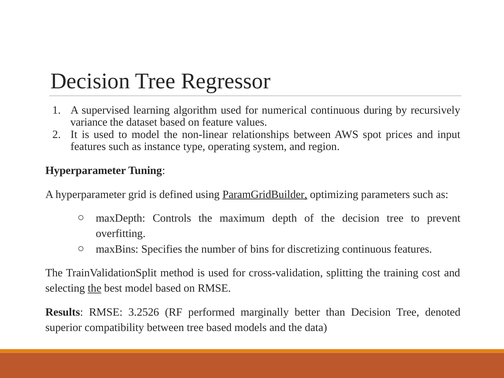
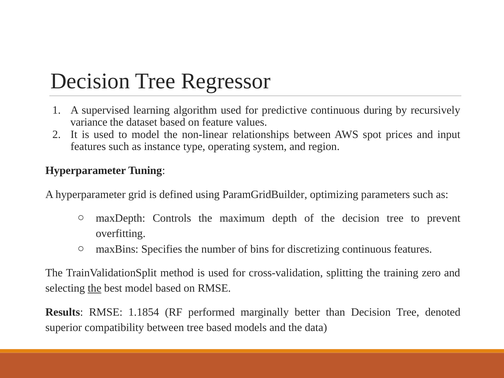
numerical: numerical -> predictive
ParamGridBuilder underline: present -> none
cost: cost -> zero
3.2526: 3.2526 -> 1.1854
